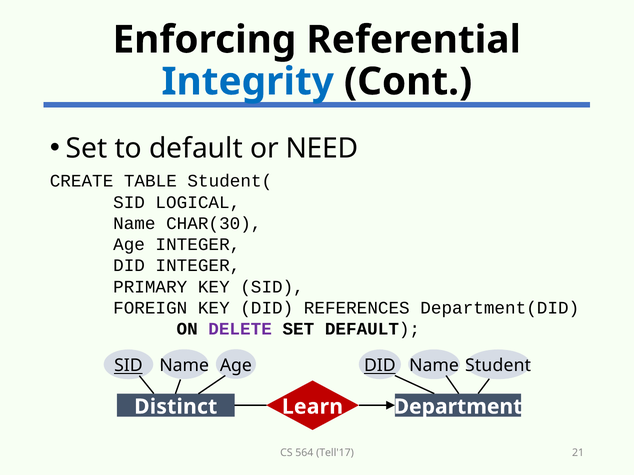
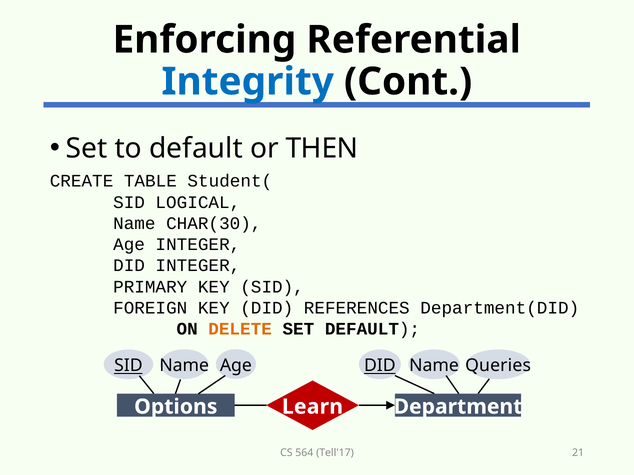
NEED: NEED -> THEN
DELETE colour: purple -> orange
Student: Student -> Queries
Distinct: Distinct -> Options
